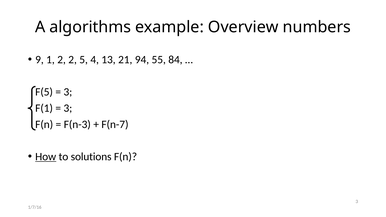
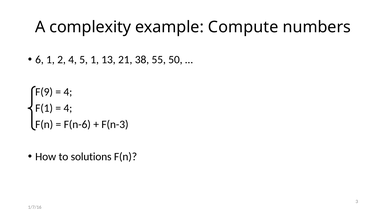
algorithms: algorithms -> complexity
Overview: Overview -> Compute
9: 9 -> 6
2 2: 2 -> 4
5 4: 4 -> 1
94: 94 -> 38
84: 84 -> 50
F(5: F(5 -> F(9
3 at (68, 92): 3 -> 4
3 at (68, 108): 3 -> 4
F(n-3: F(n-3 -> F(n-6
F(n-7: F(n-7 -> F(n-3
How underline: present -> none
